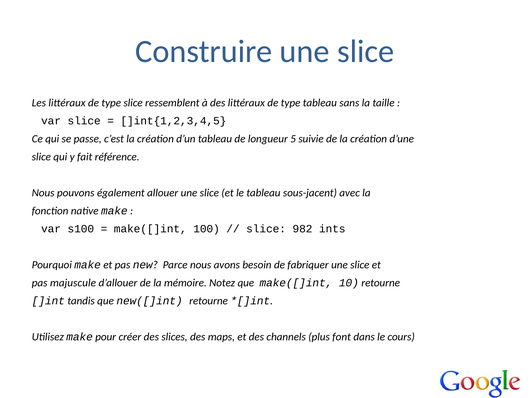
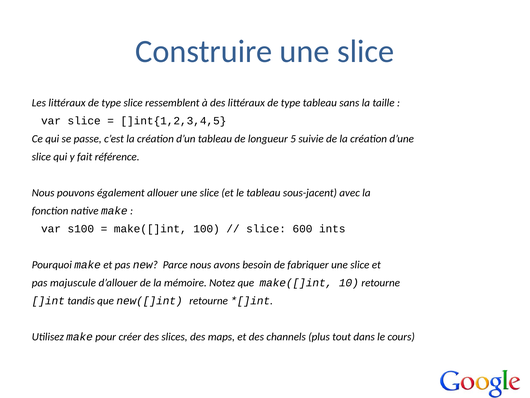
982: 982 -> 600
font: font -> tout
